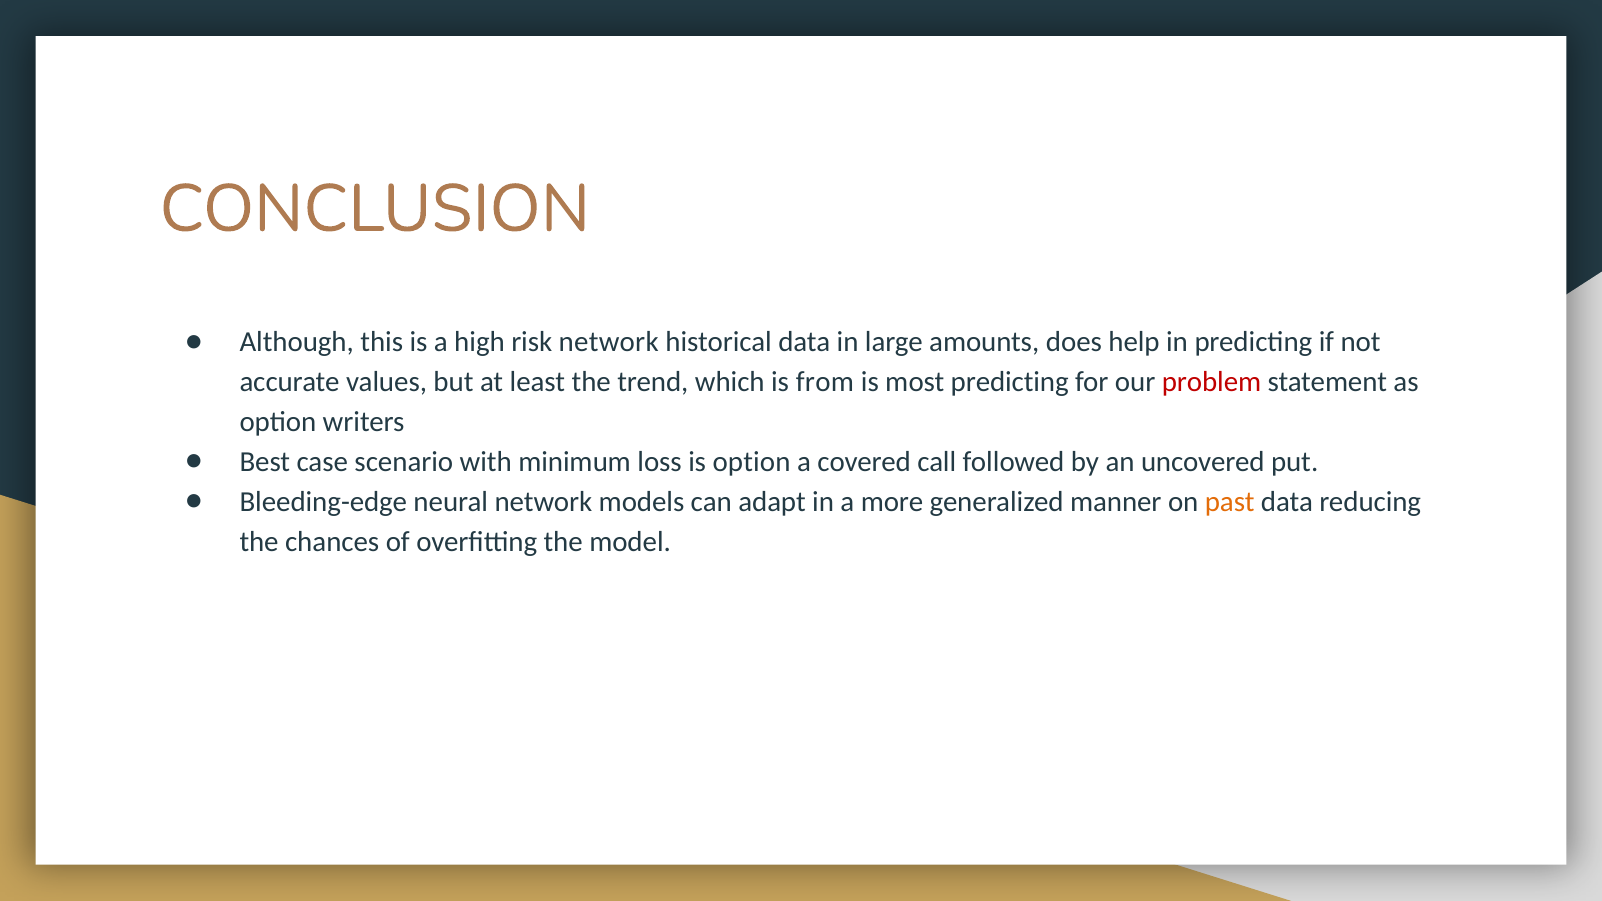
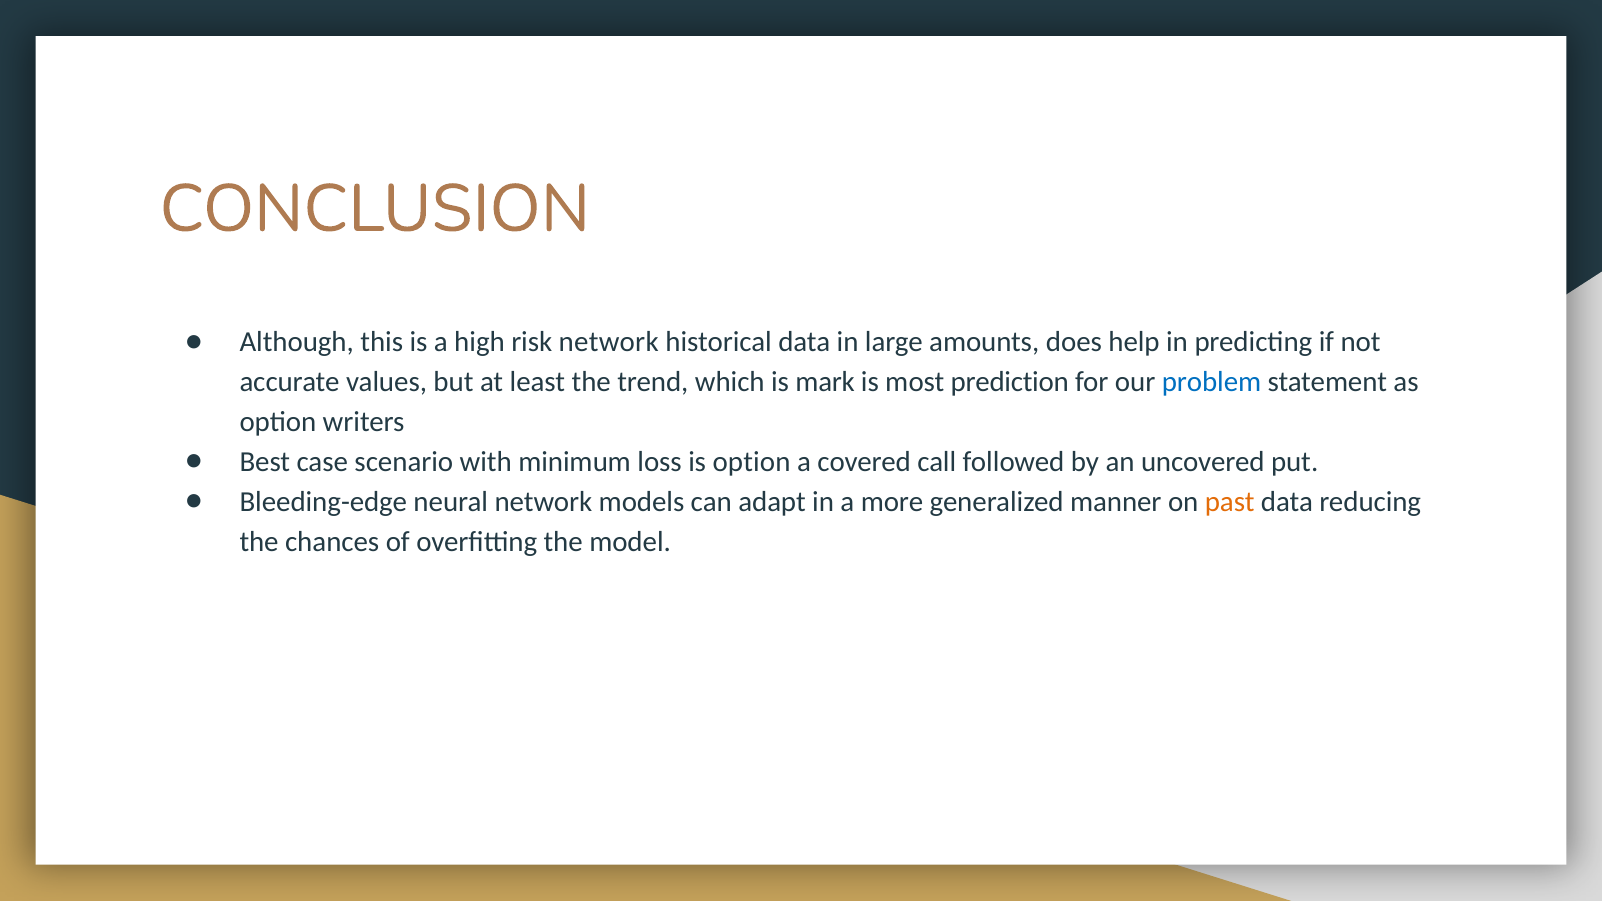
from: from -> mark
most predicting: predicting -> prediction
problem colour: red -> blue
